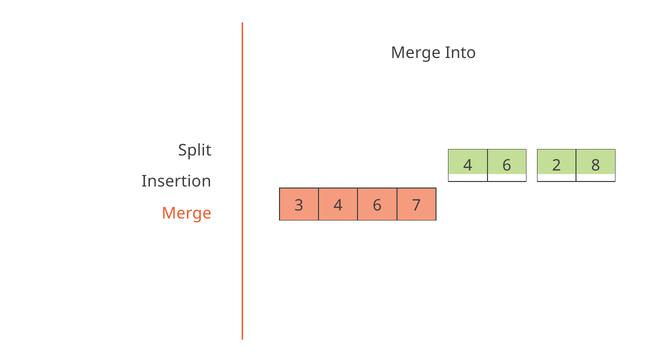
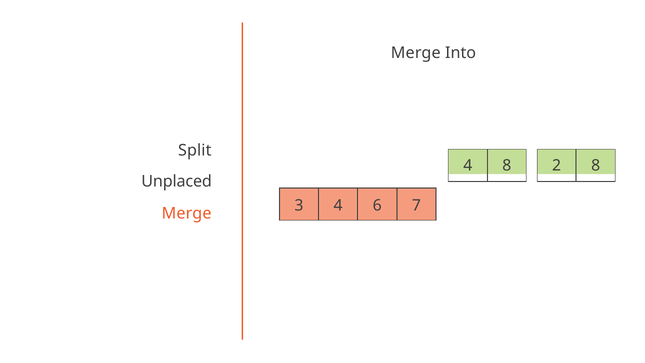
6 at (507, 166): 6 -> 8
Insertion: Insertion -> Unplaced
